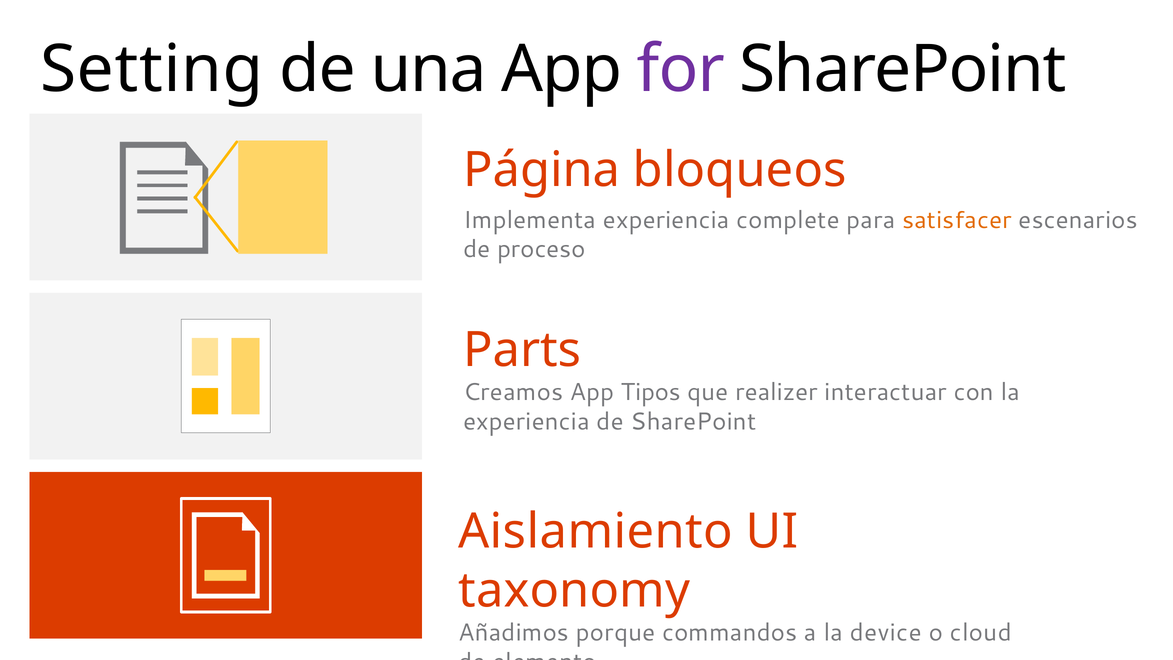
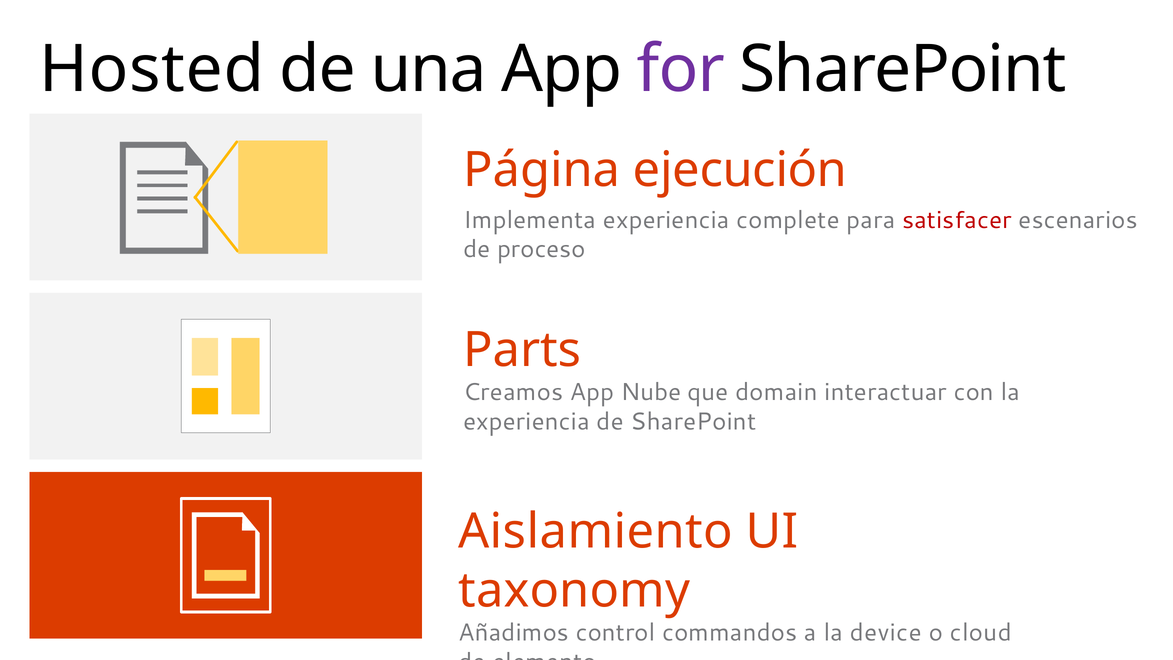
Setting: Setting -> Hosted
bloqueos: bloqueos -> ejecución
satisfacer colour: orange -> red
Tipos: Tipos -> Nube
realizer: realizer -> domain
porque: porque -> control
